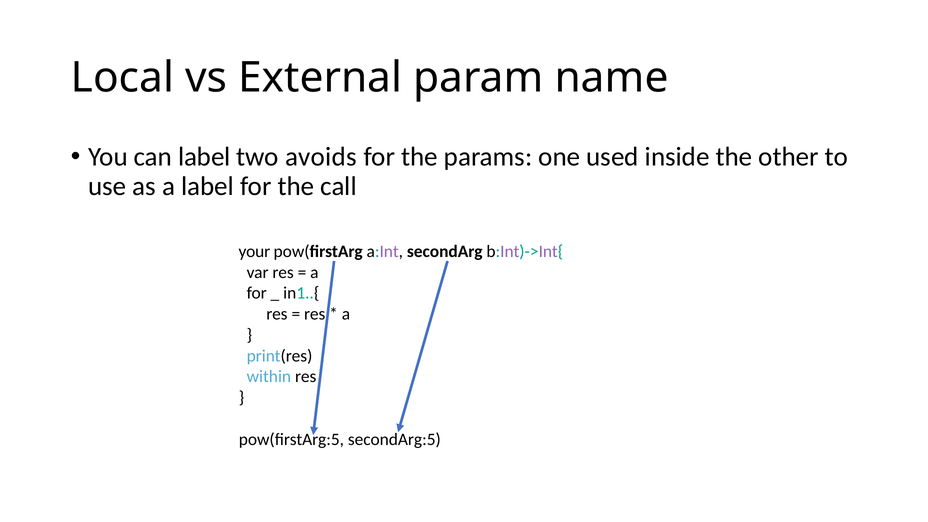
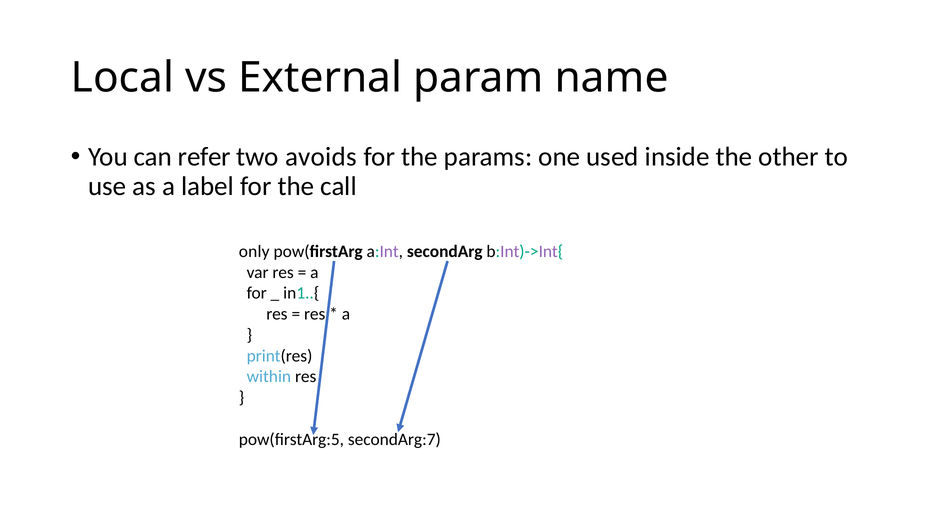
can label: label -> refer
your: your -> only
secondArg:5: secondArg:5 -> secondArg:7
